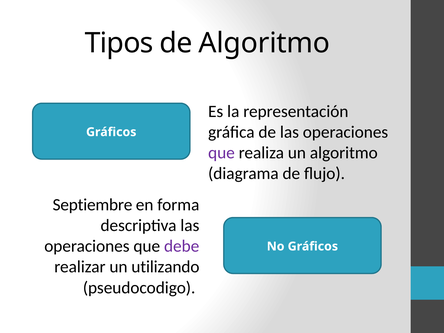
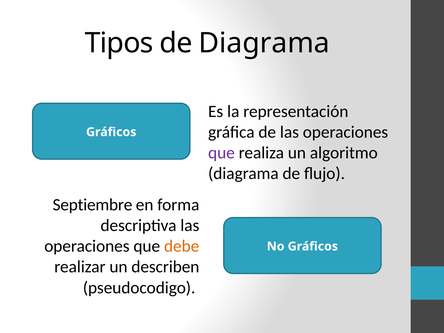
de Algoritmo: Algoritmo -> Diagrama
debe colour: purple -> orange
utilizando: utilizando -> describen
